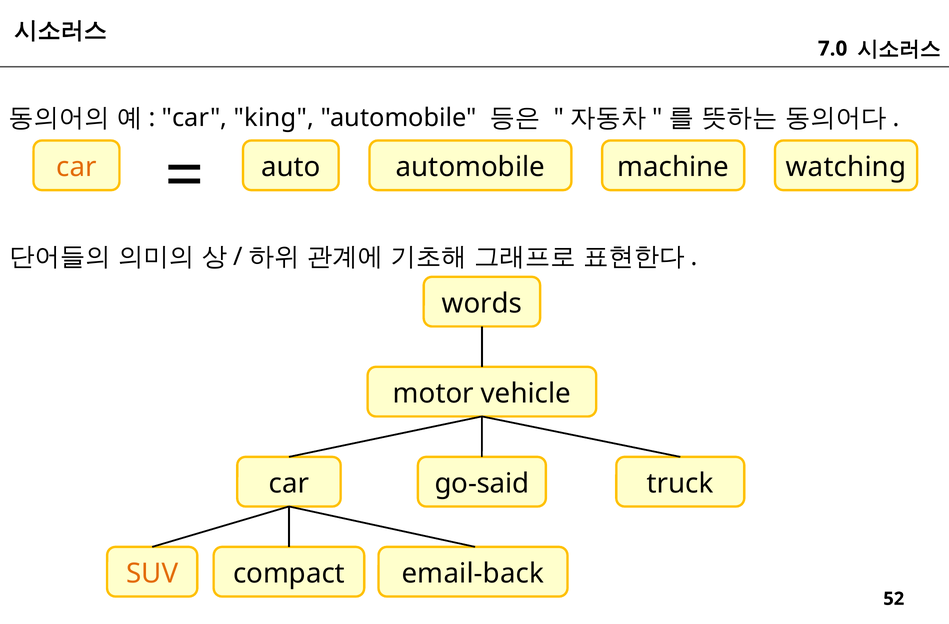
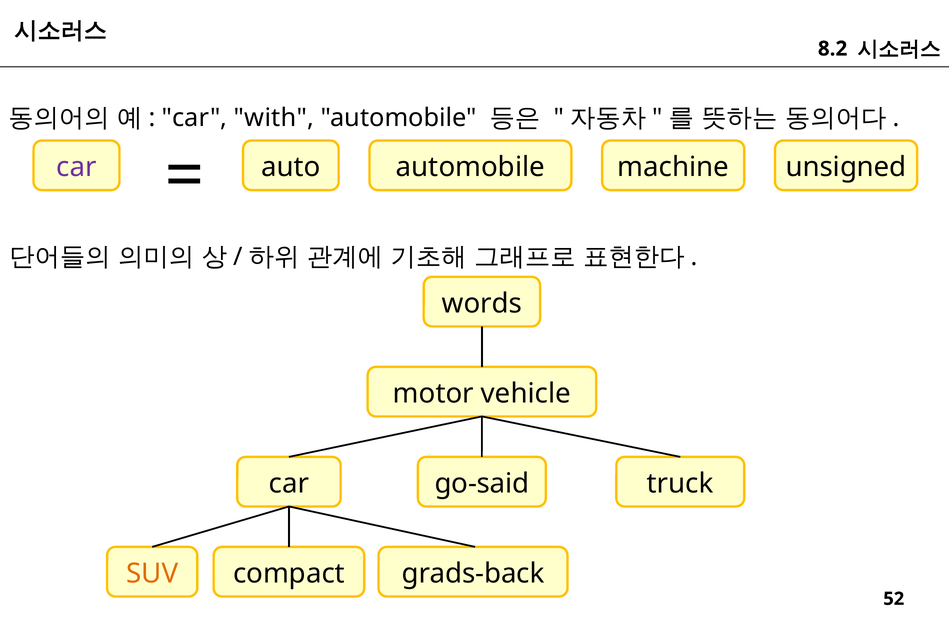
7.0: 7.0 -> 8.2
king: king -> with
car at (76, 167) colour: orange -> purple
watching: watching -> unsigned
email-back: email-back -> grads-back
